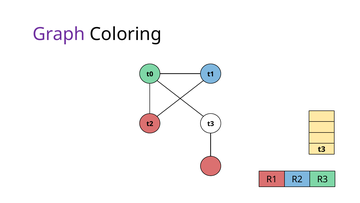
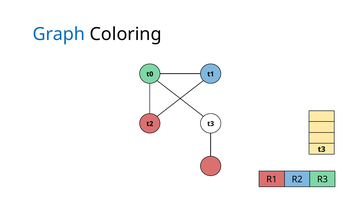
Graph colour: purple -> blue
